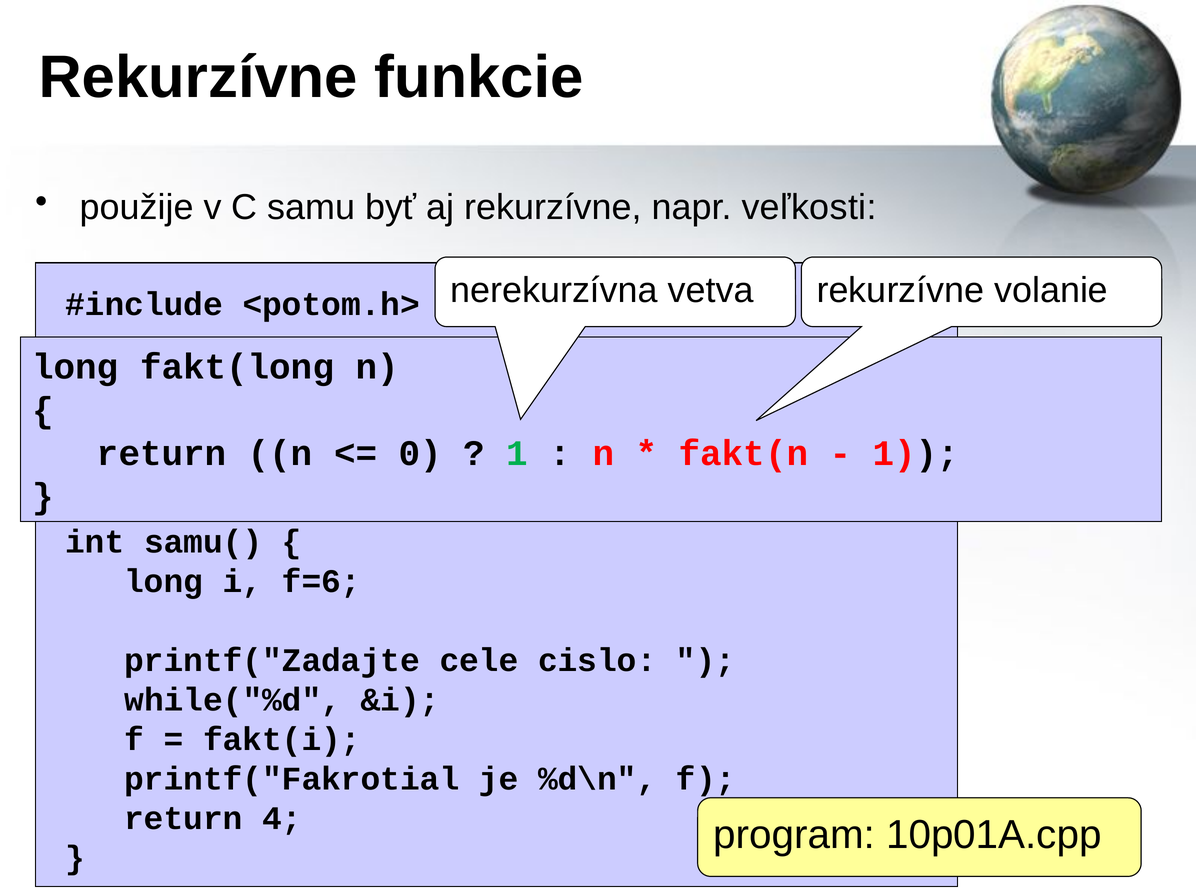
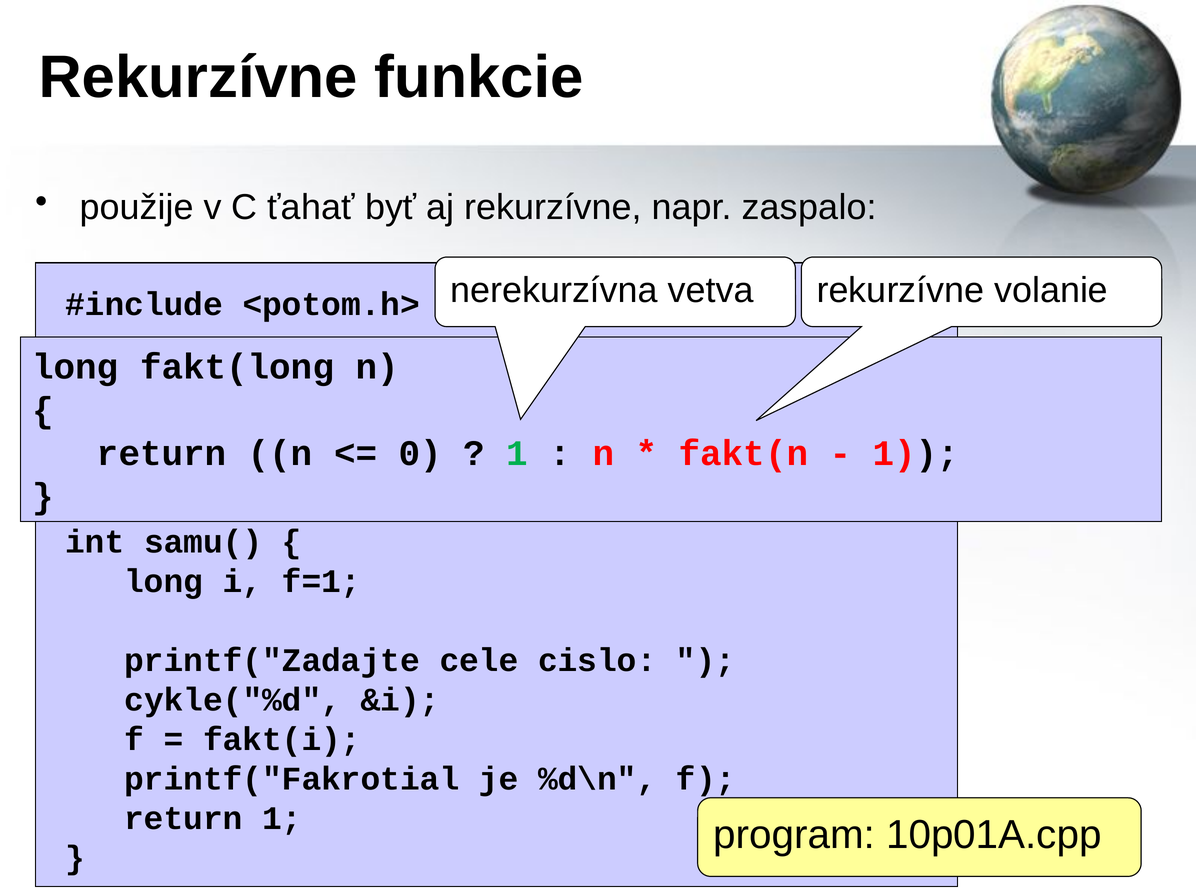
samu: samu -> ťahať
veľkosti: veľkosti -> zaspalo
f=6: f=6 -> f=1
while("%d: while("%d -> cykle("%d
return 4: 4 -> 1
